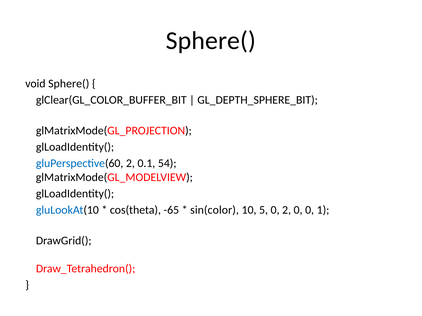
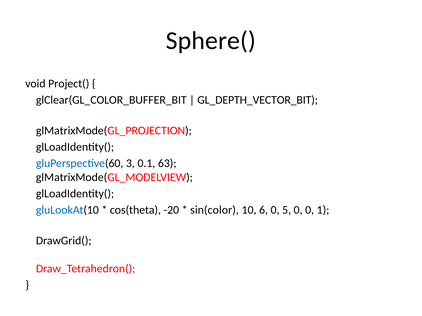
void Sphere(: Sphere( -> Project(
GL_DEPTH_SPHERE_BIT: GL_DEPTH_SPHERE_BIT -> GL_DEPTH_VECTOR_BIT
gluPerspective(60 2: 2 -> 3
54: 54 -> 63
-65: -65 -> -20
5: 5 -> 6
0 2: 2 -> 5
